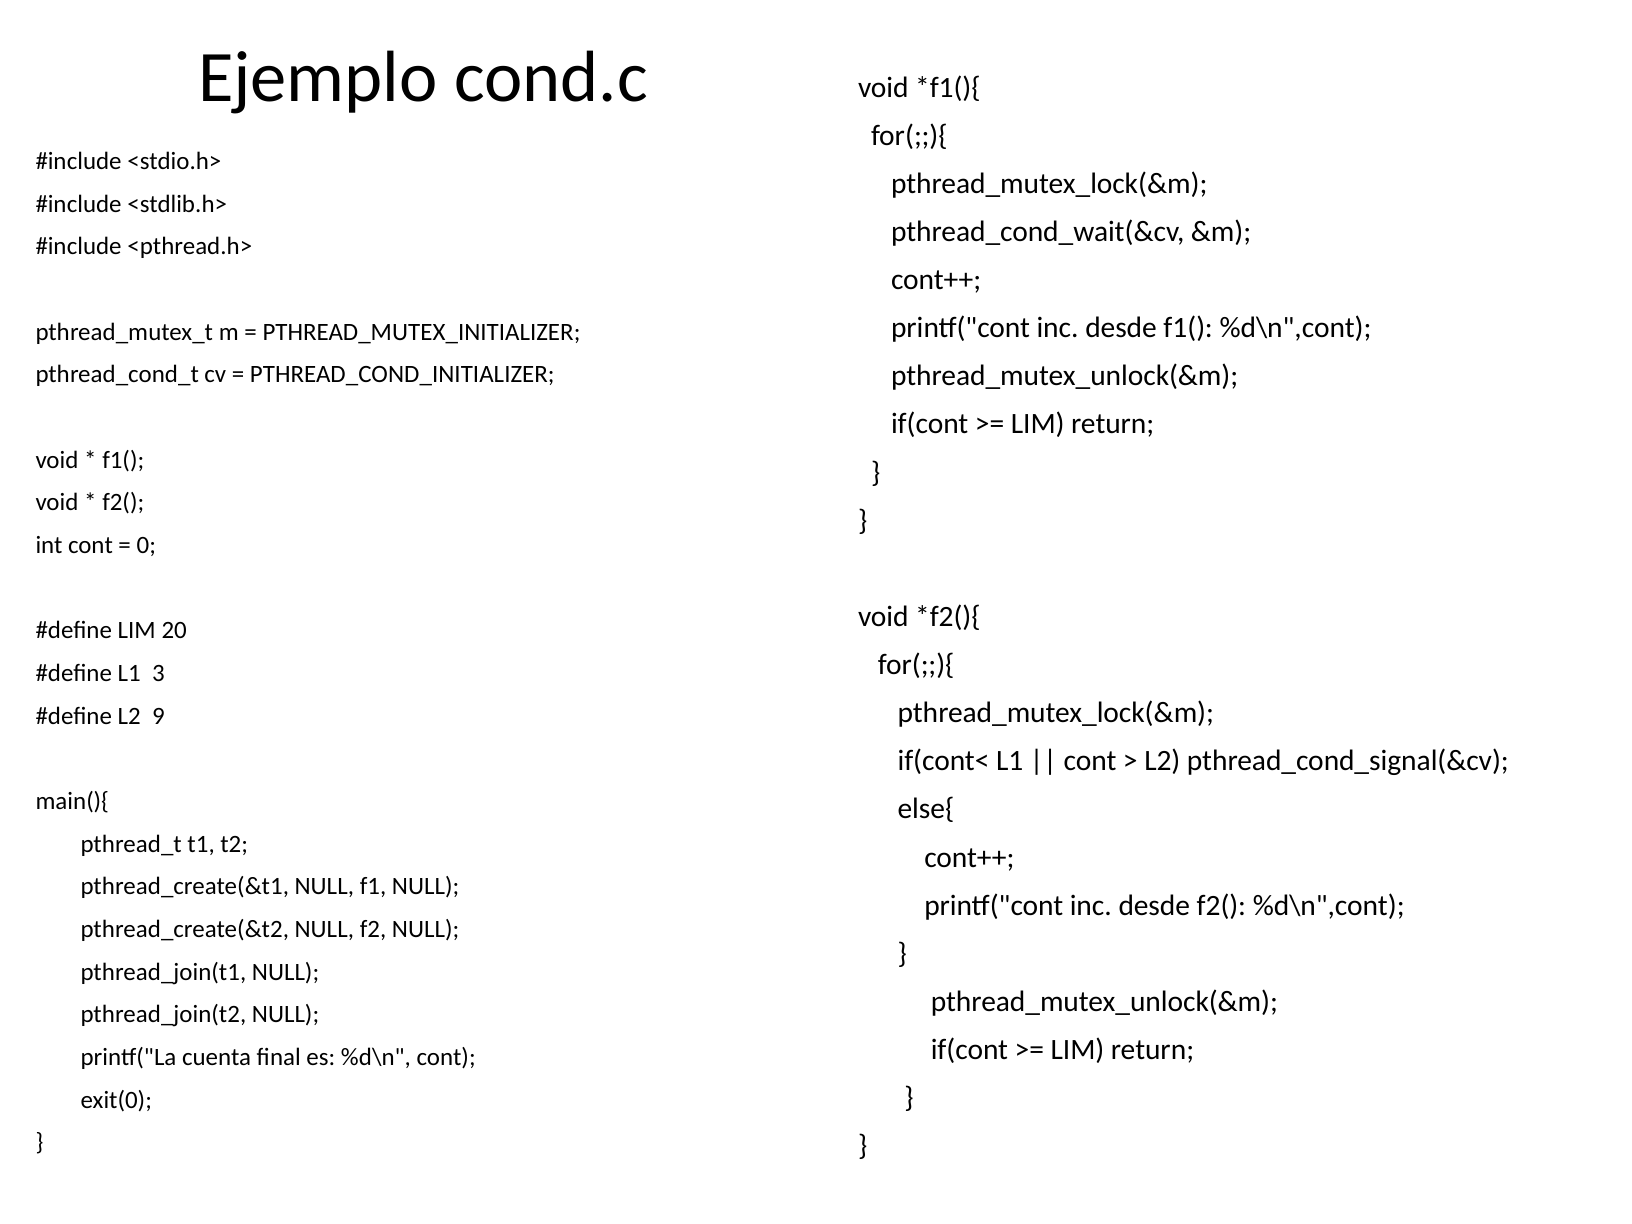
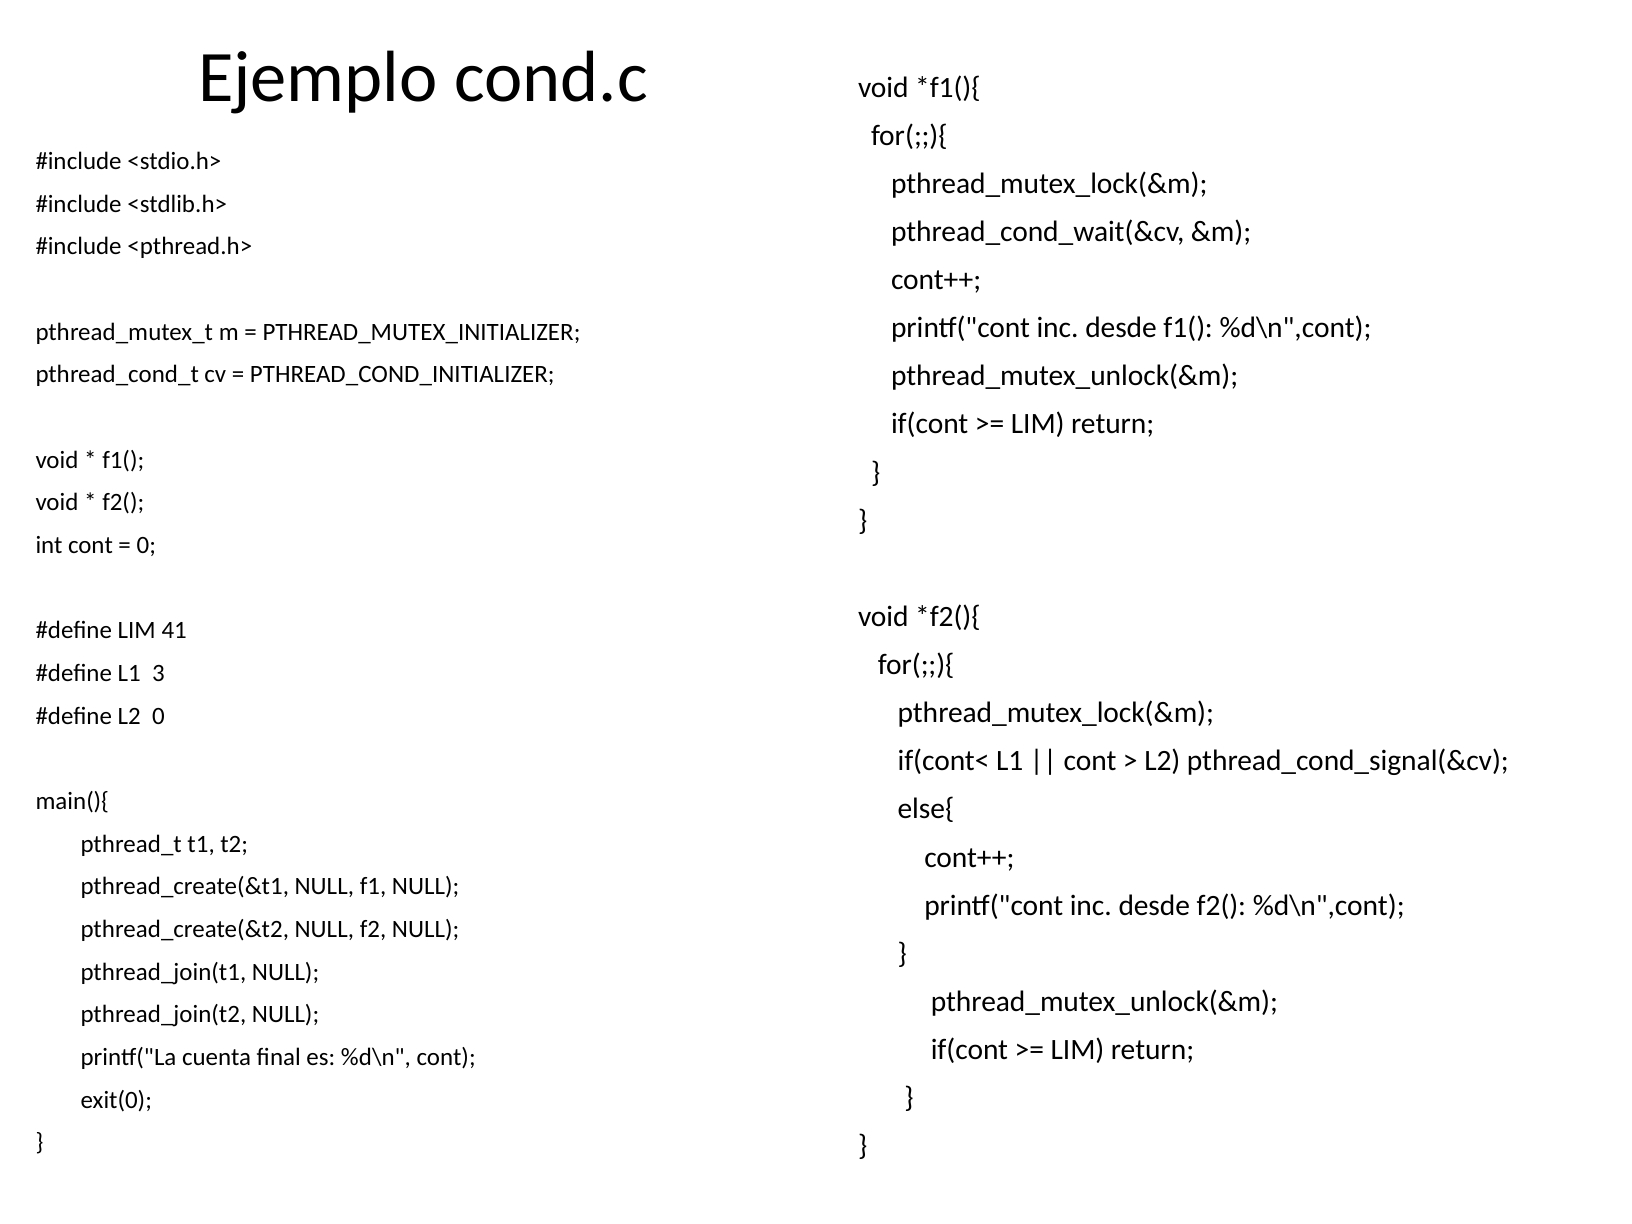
20: 20 -> 41
L2 9: 9 -> 0
